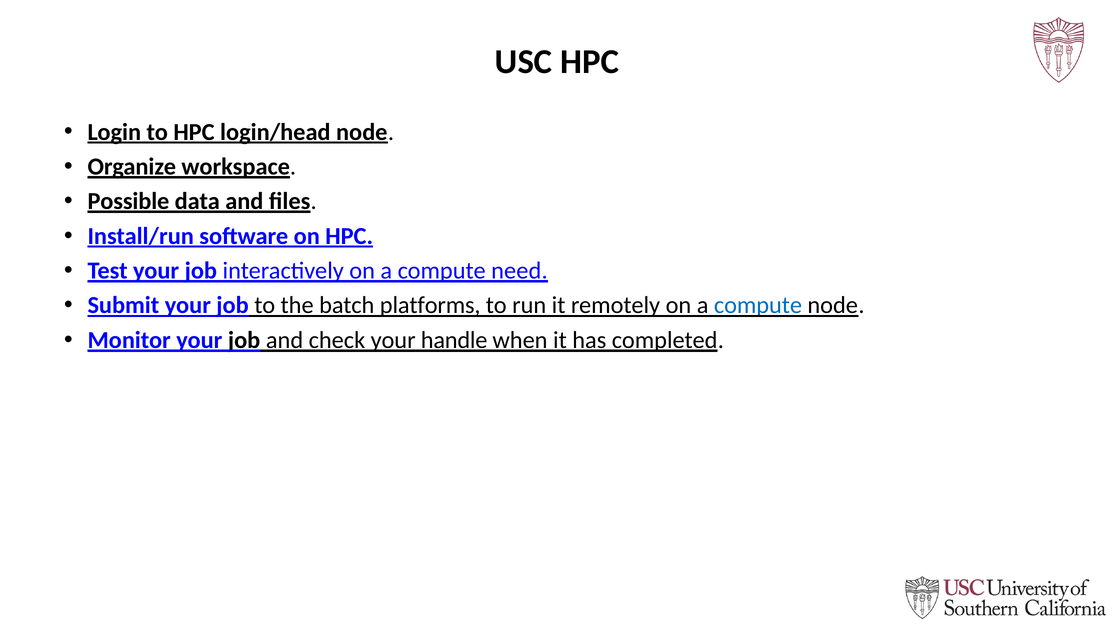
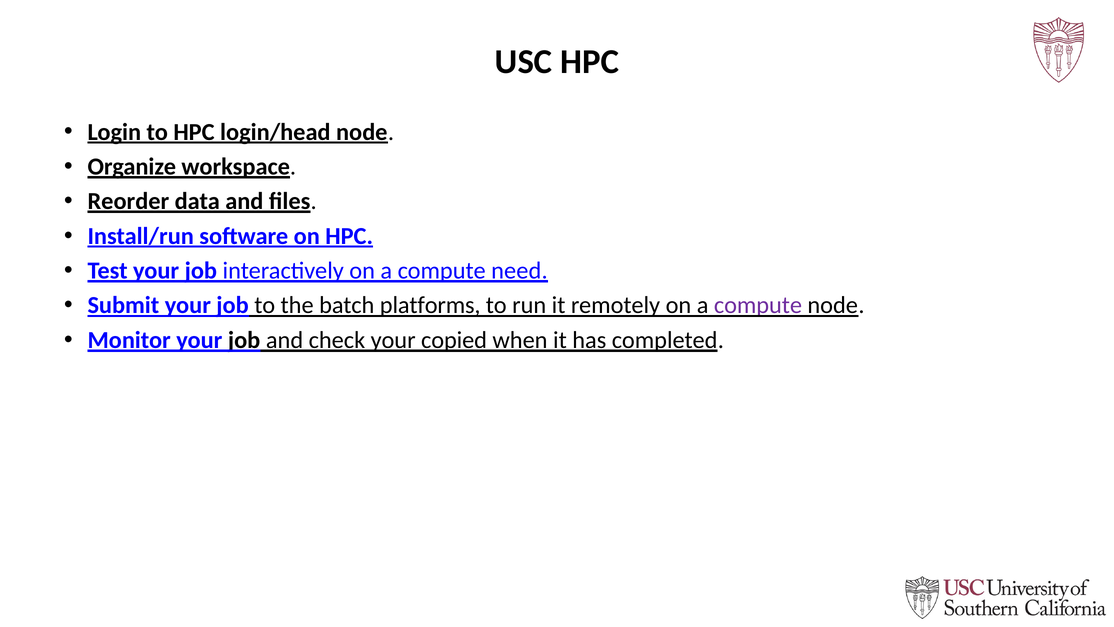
Possible: Possible -> Reorder
compute at (758, 305) colour: blue -> purple
handle: handle -> copied
